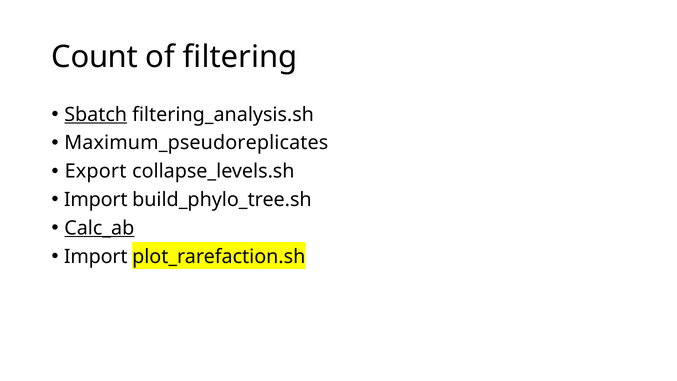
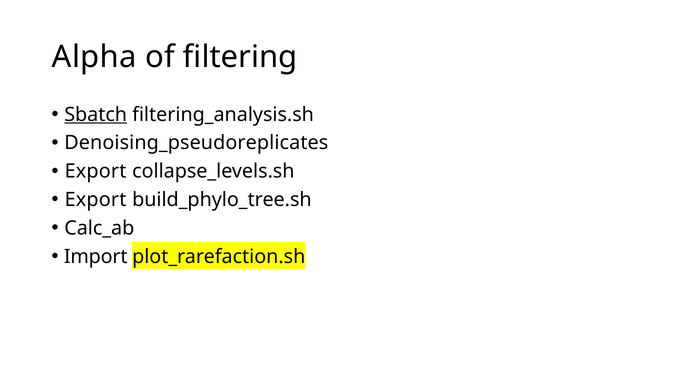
Count: Count -> Alpha
Maximum_pseudoreplicates: Maximum_pseudoreplicates -> Denoising_pseudoreplicates
Import at (96, 200): Import -> Export
Calc_ab underline: present -> none
